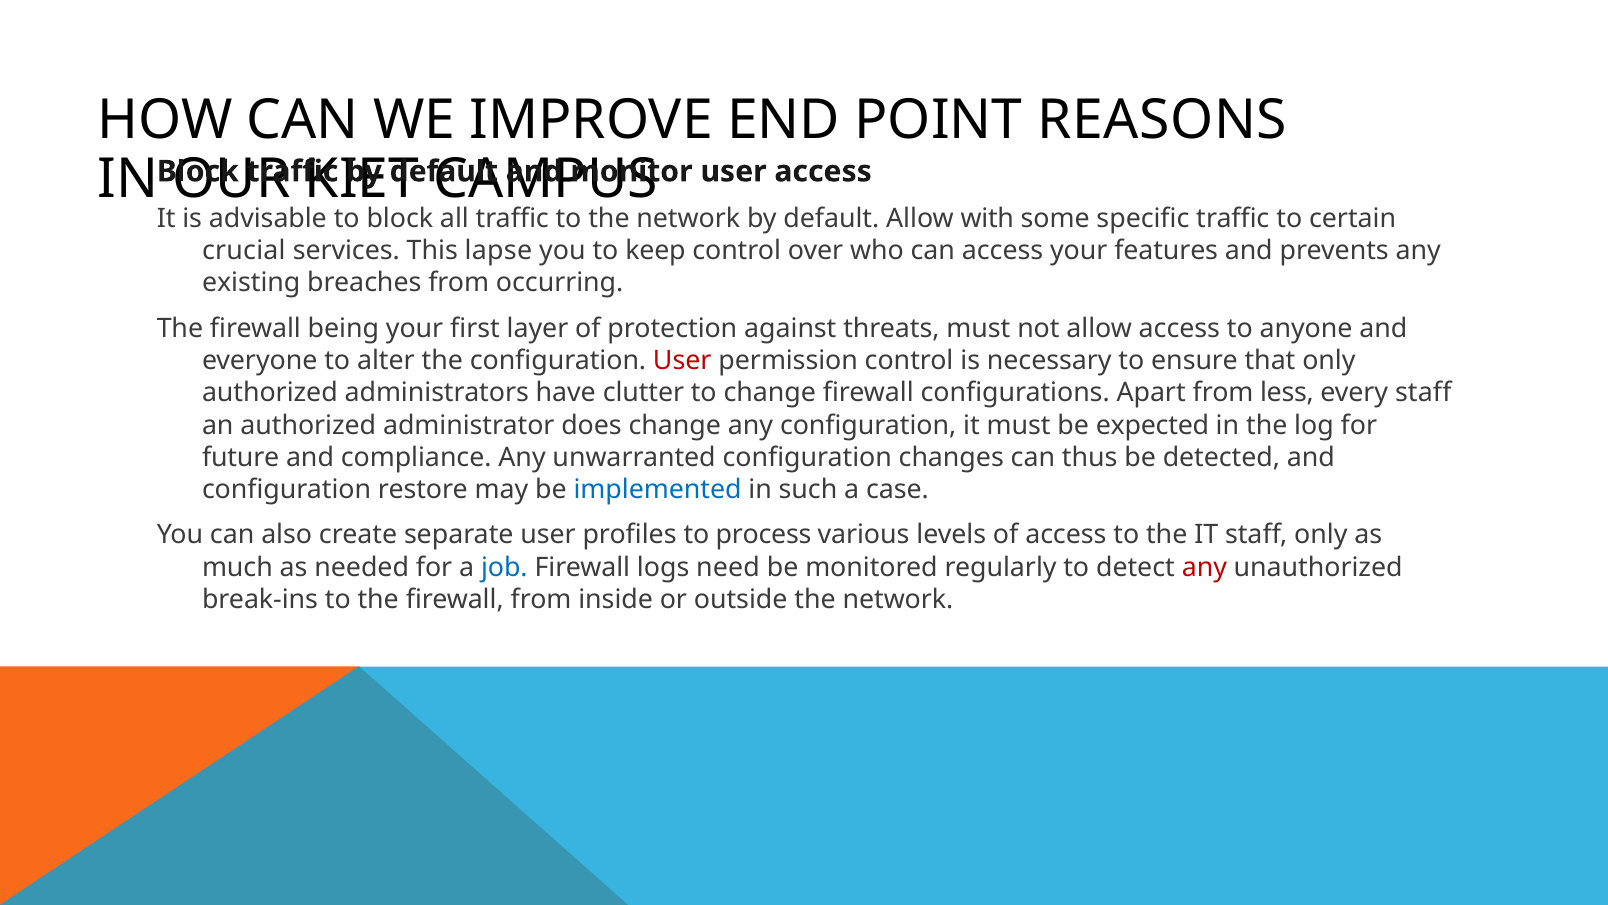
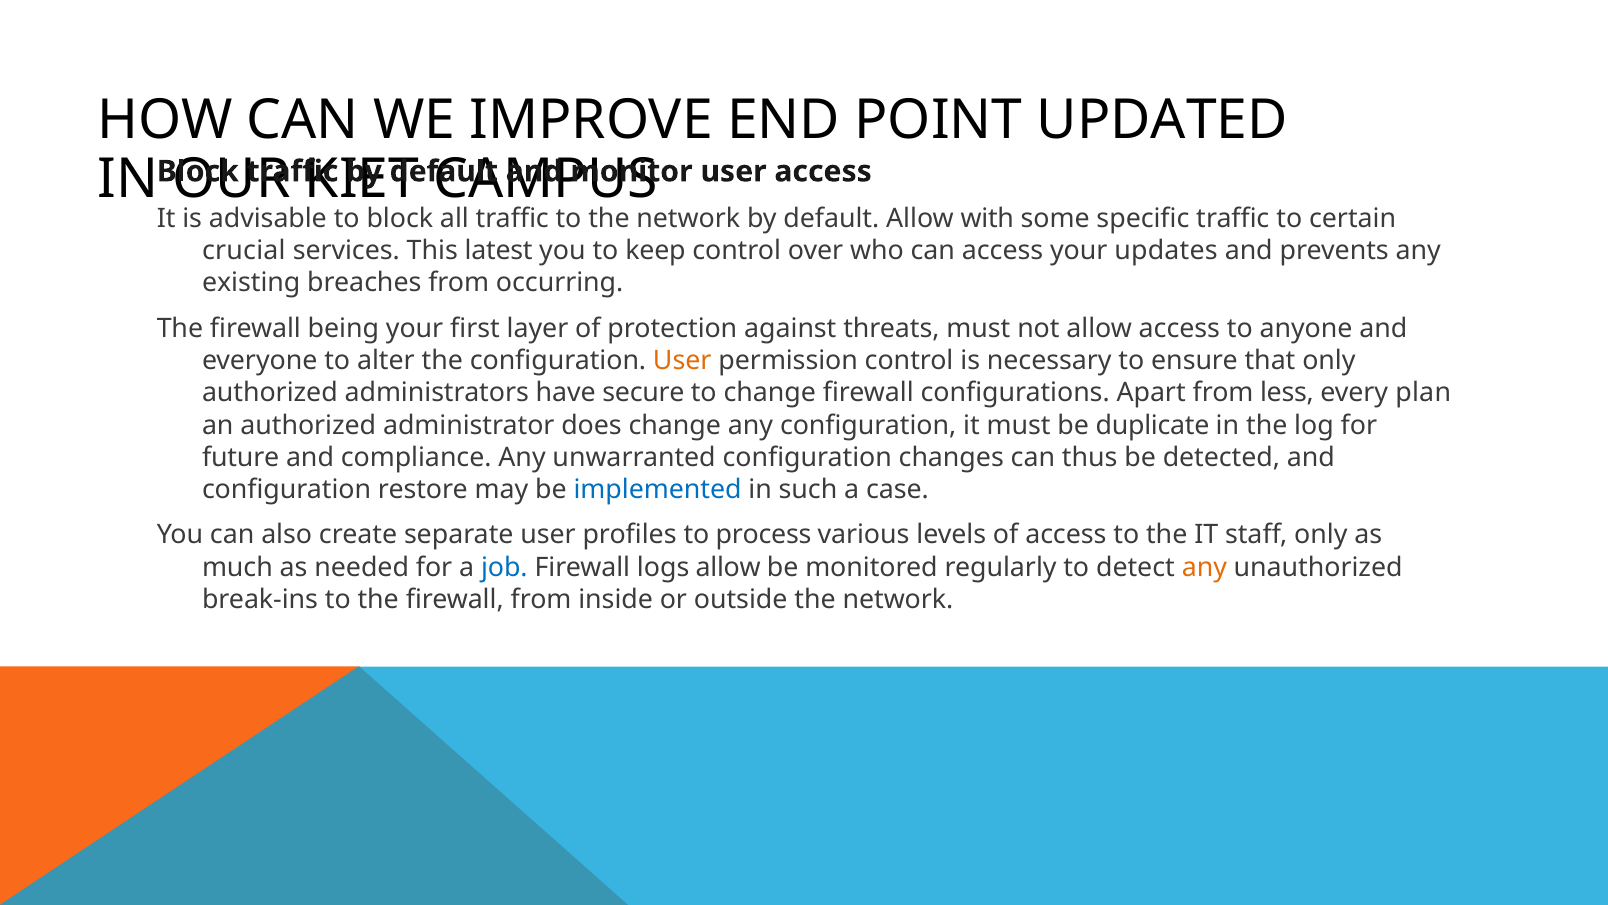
REASONS: REASONS -> UPDATED
lapse: lapse -> latest
features: features -> updates
User at (682, 361) colour: red -> orange
clutter: clutter -> secure
every staff: staff -> plan
expected: expected -> duplicate
logs need: need -> allow
any at (1204, 567) colour: red -> orange
